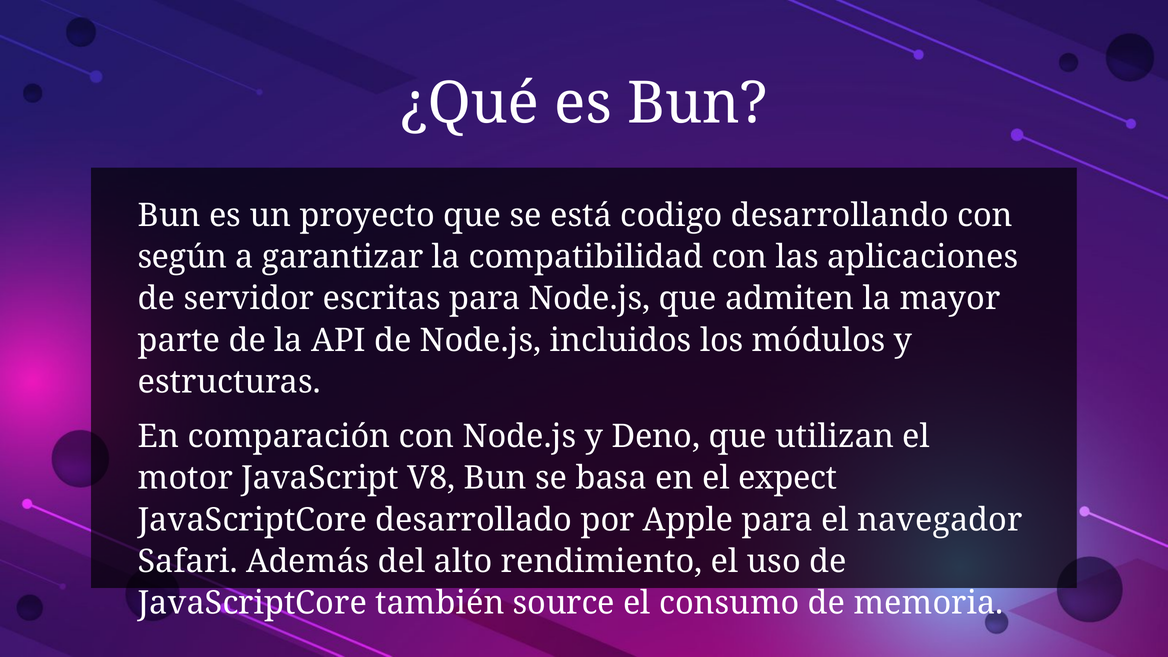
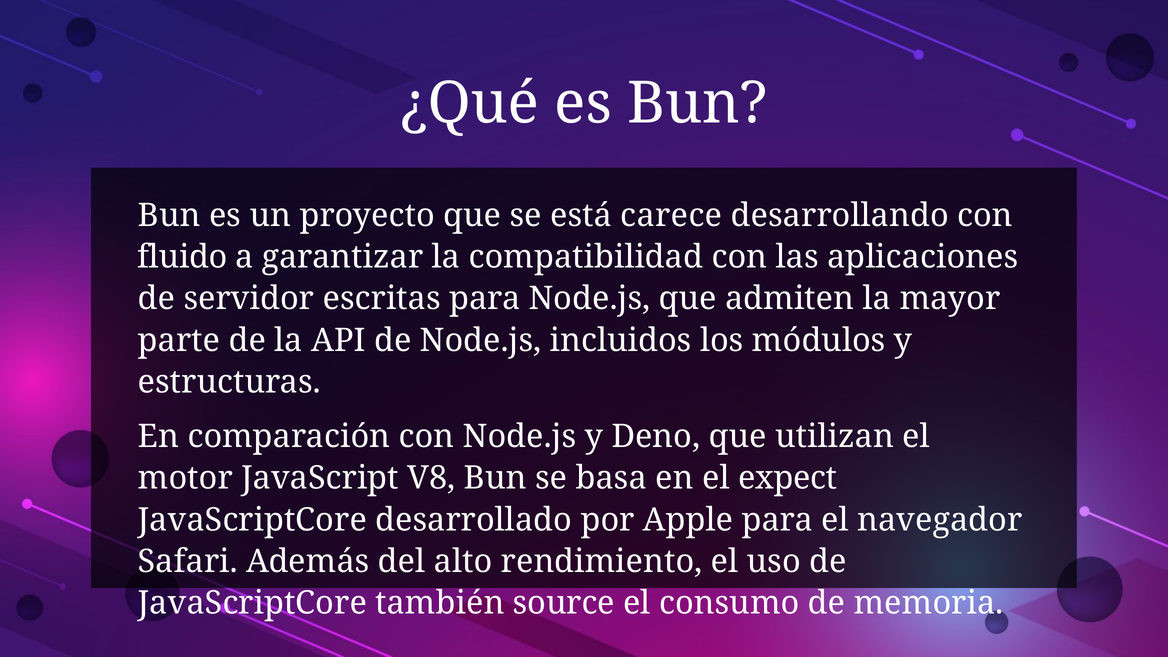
codigo: codigo -> carece
según: según -> fluido
